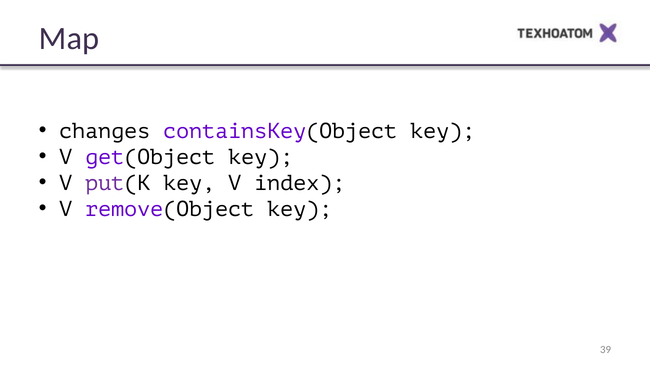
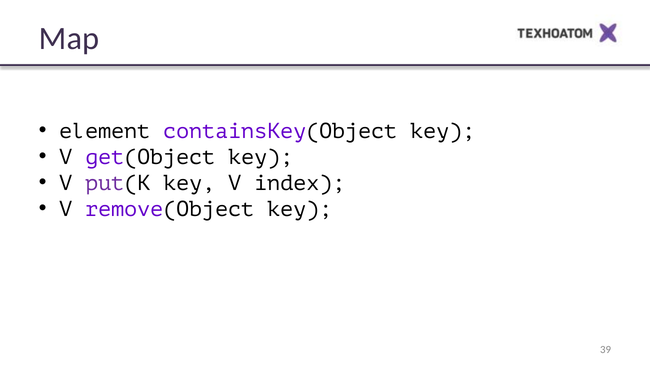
changes: changes -> element
